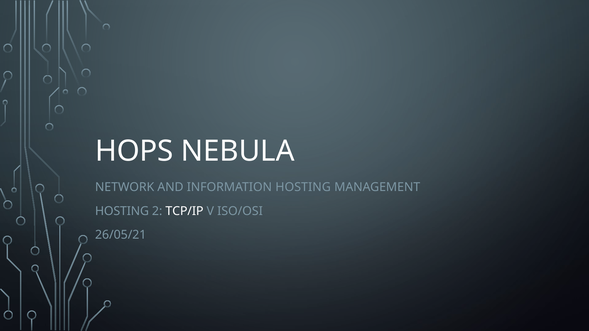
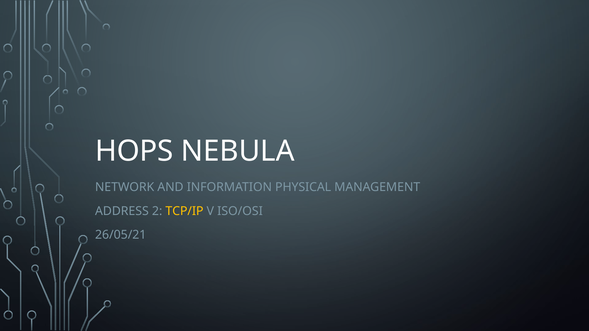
INFORMATION HOSTING: HOSTING -> PHYSICAL
HOSTING at (122, 211): HOSTING -> ADDRESS
TCP/IP colour: white -> yellow
